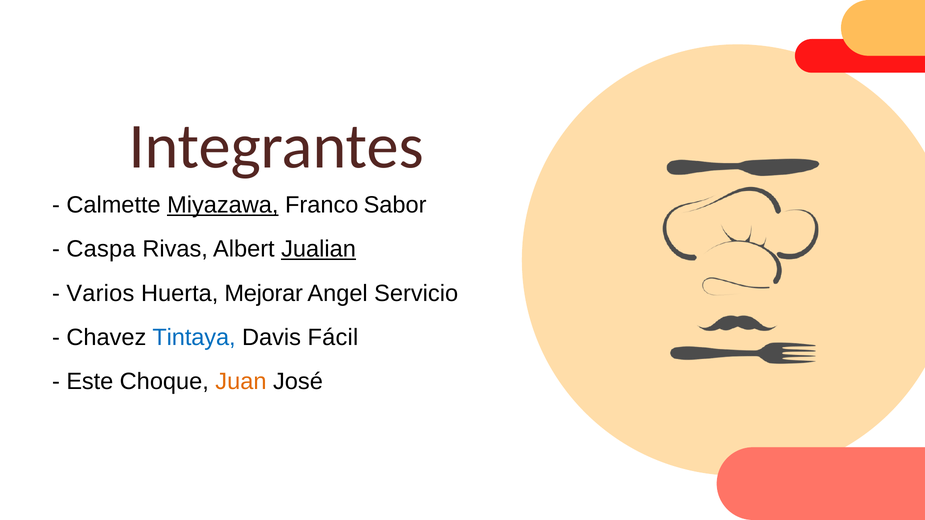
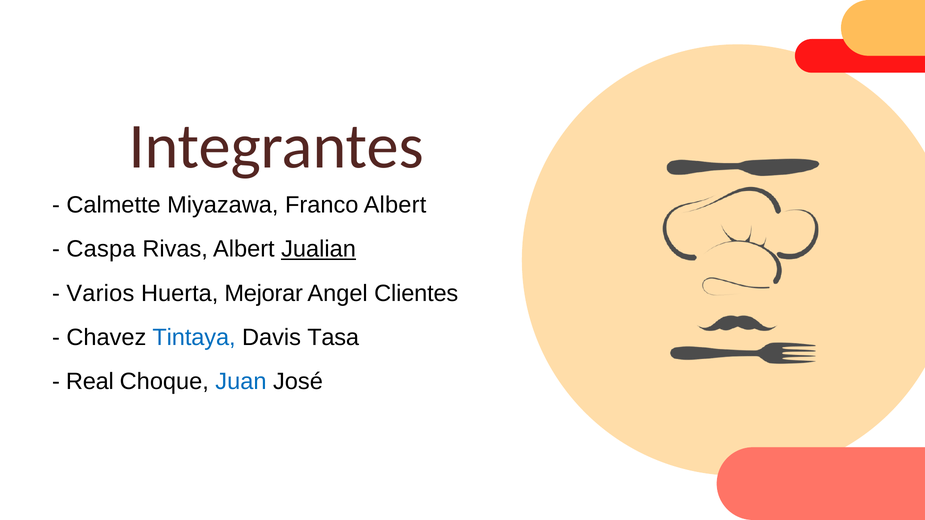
Miyazawa underline: present -> none
Franco Sabor: Sabor -> Albert
Servicio: Servicio -> Clientes
Fácil: Fácil -> Tasa
Este: Este -> Real
Juan colour: orange -> blue
